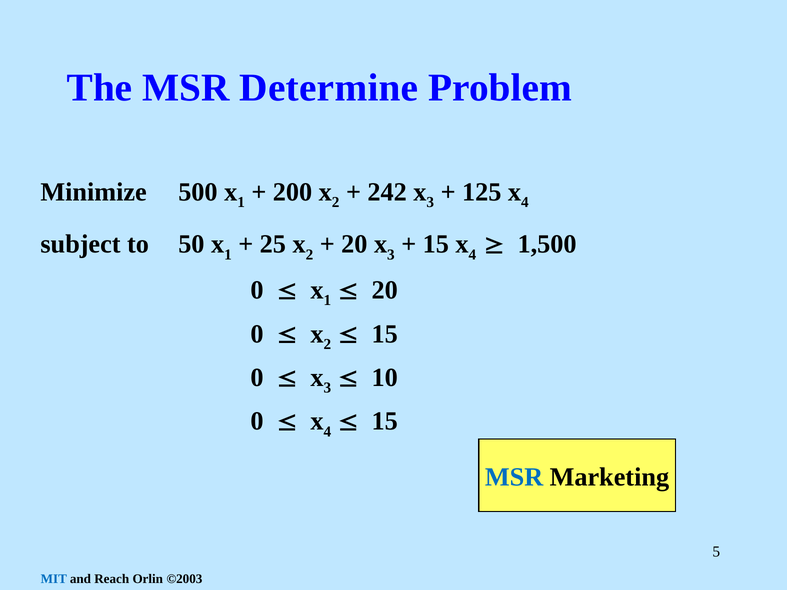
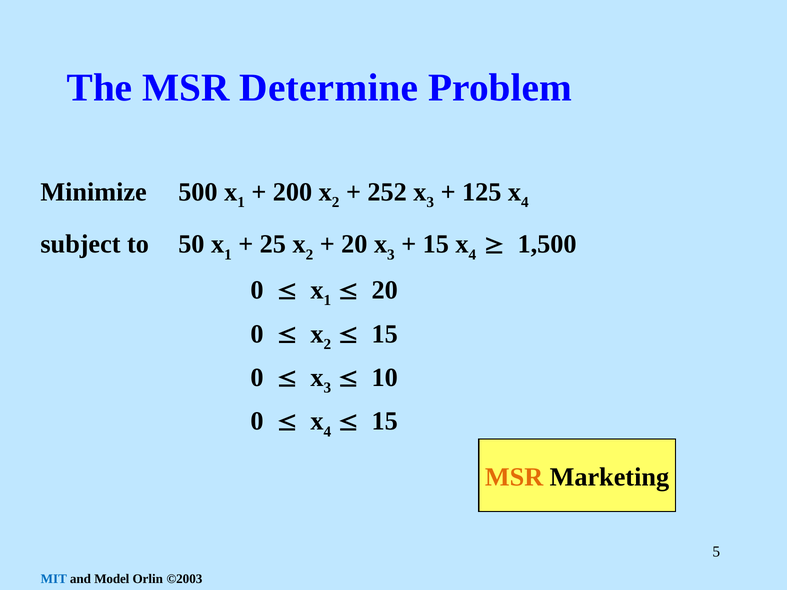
242: 242 -> 252
MSR at (514, 477) colour: blue -> orange
Reach: Reach -> Model
